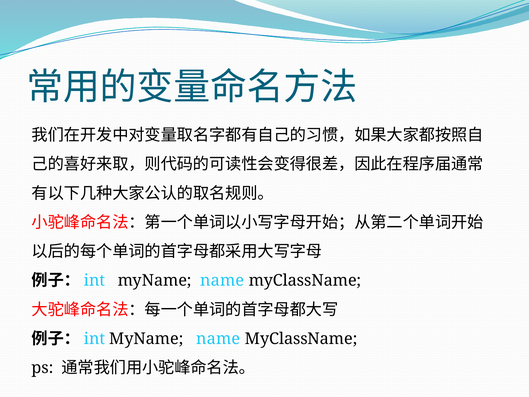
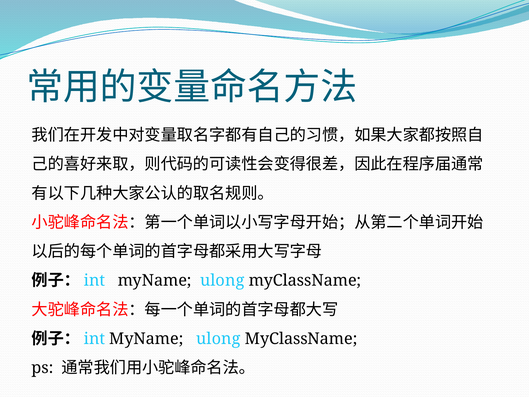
name at (222, 280): name -> ulong
name at (218, 339): name -> ulong
